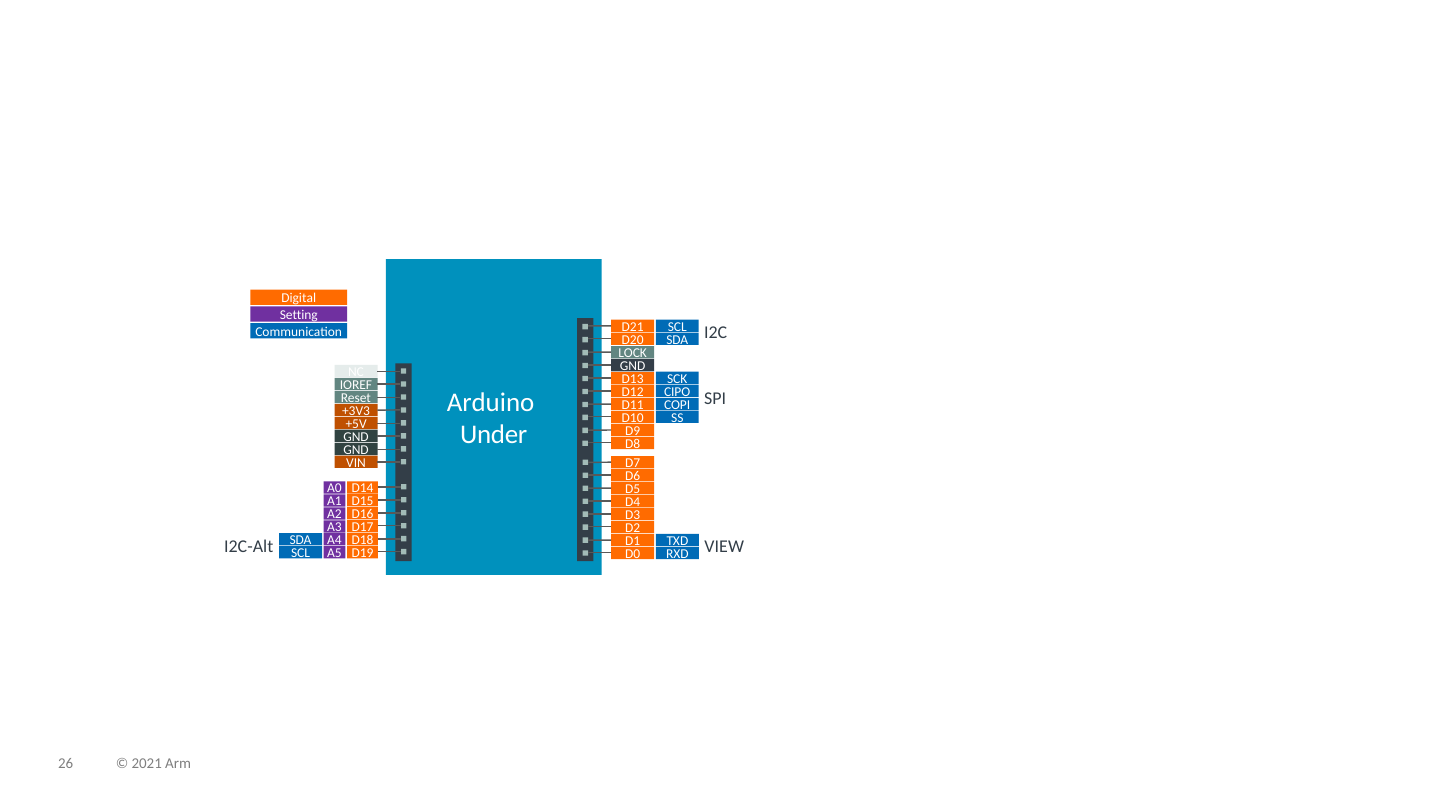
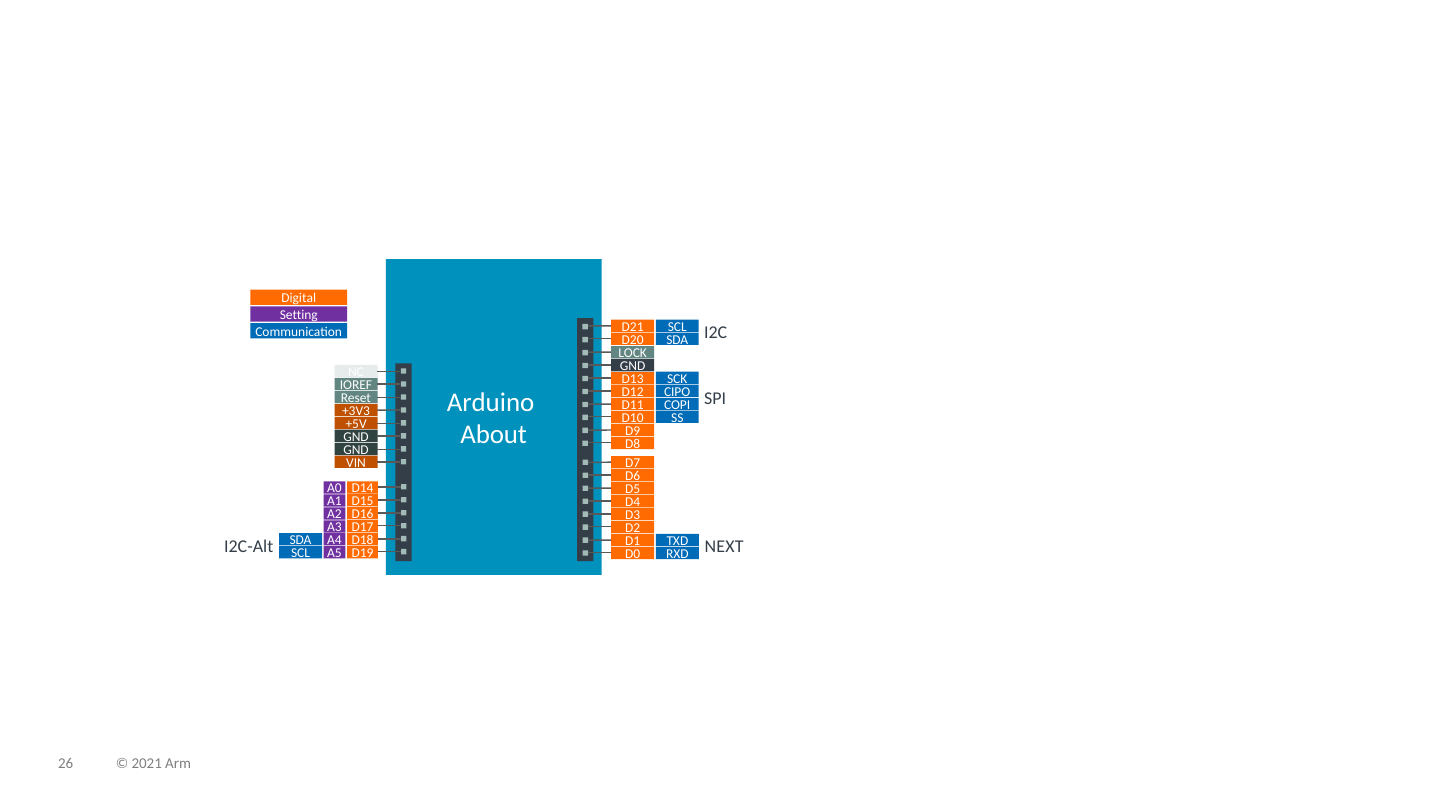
Under: Under -> About
VIEW: VIEW -> NEXT
